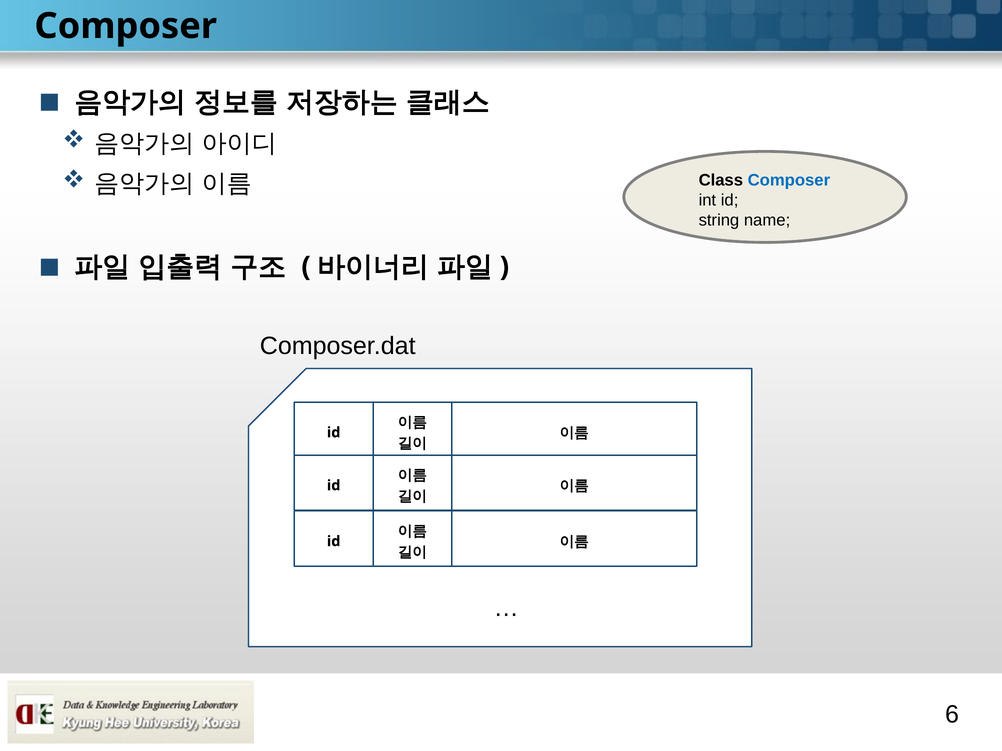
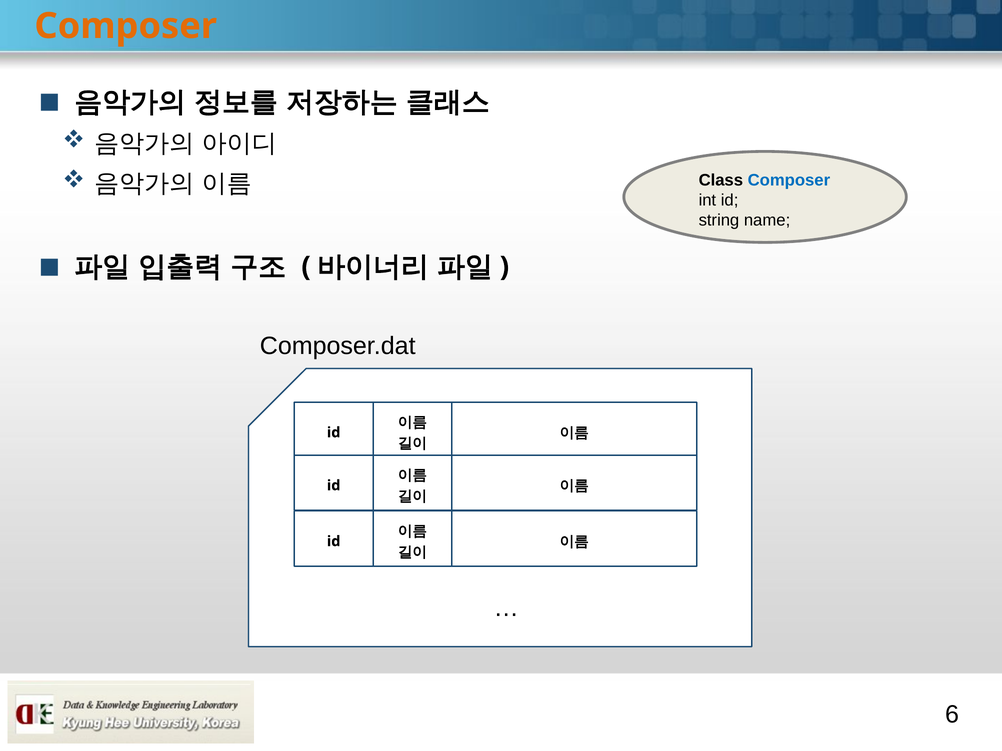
Composer at (126, 26) colour: black -> orange
